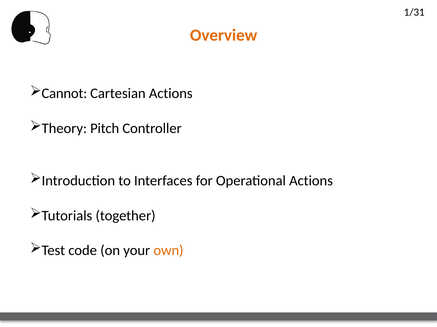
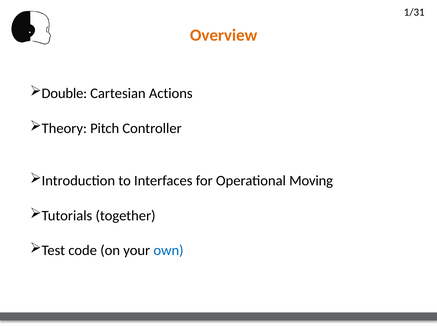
Cannot: Cannot -> Double
Operational Actions: Actions -> Moving
own colour: orange -> blue
